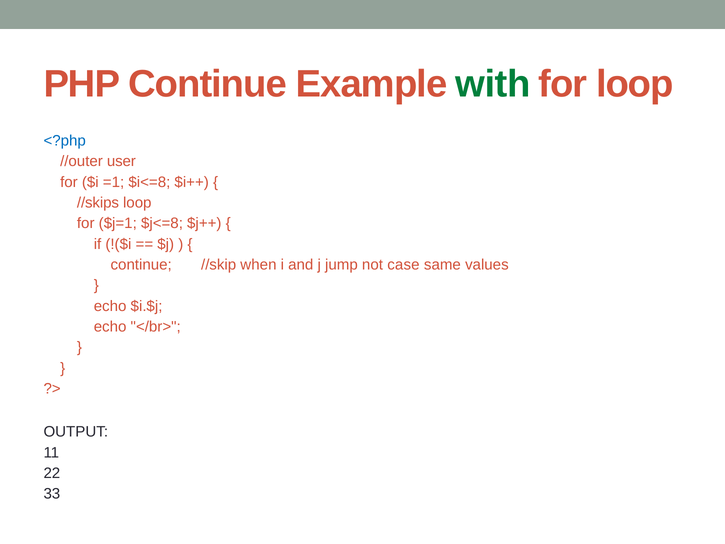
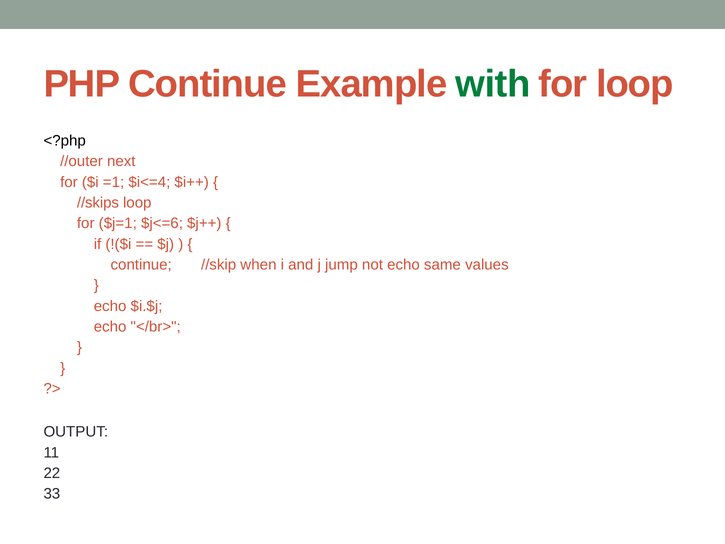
<?php colour: blue -> black
user: user -> next
$i<=8: $i<=8 -> $i<=4
$j<=8: $j<=8 -> $j<=6
not case: case -> echo
